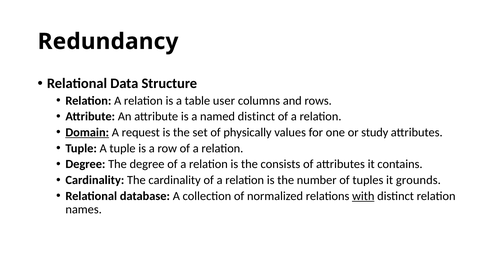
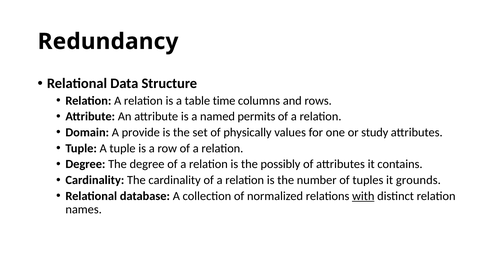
user: user -> time
named distinct: distinct -> permits
Domain underline: present -> none
request: request -> provide
consists: consists -> possibly
